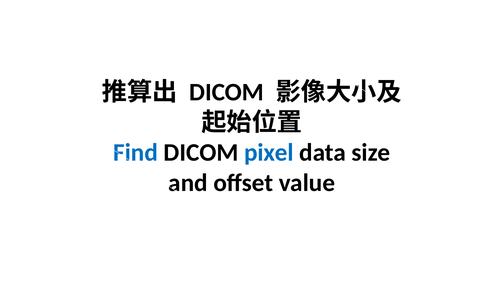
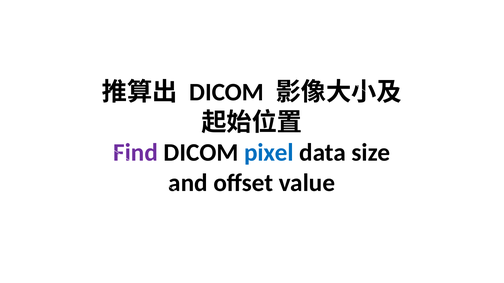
Find colour: blue -> purple
